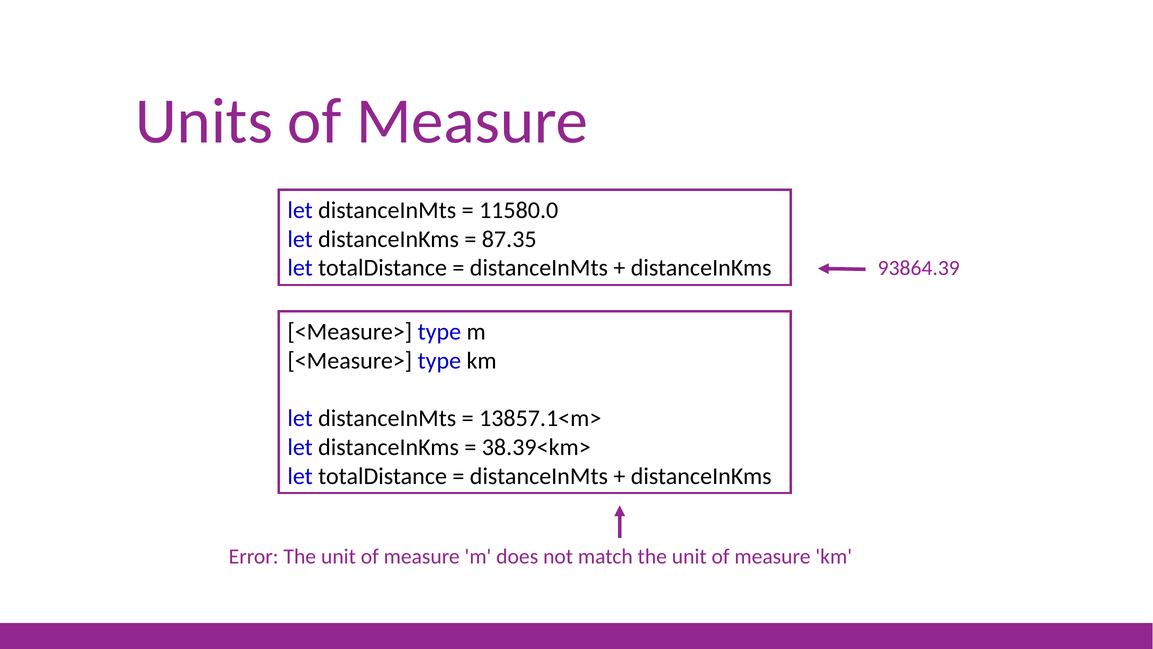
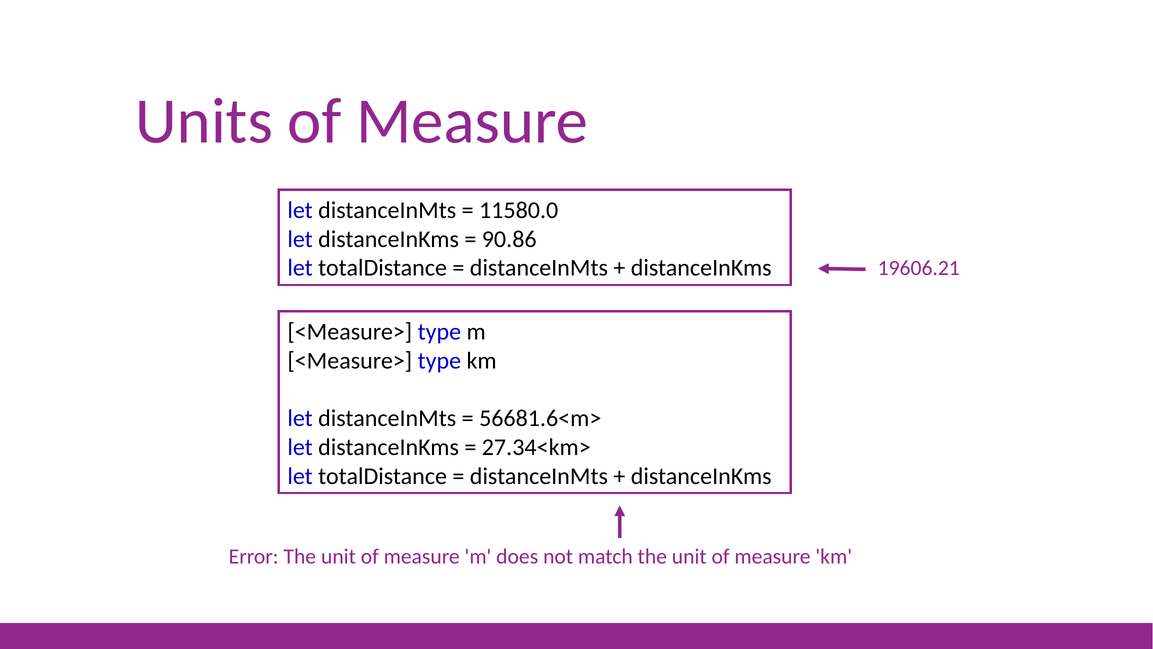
87.35: 87.35 -> 90.86
93864.39: 93864.39 -> 19606.21
13857.1<m>: 13857.1<m> -> 56681.6<m>
38.39<km>: 38.39<km> -> 27.34<km>
